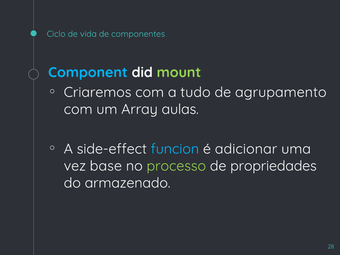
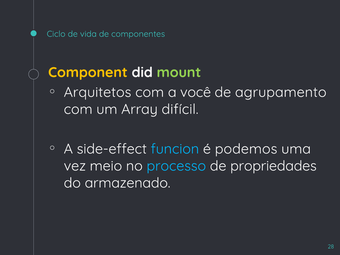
Component colour: light blue -> yellow
Criaremos: Criaremos -> Arquitetos
tudo: tudo -> você
aulas: aulas -> difícil
adicionar: adicionar -> podemos
base: base -> meio
processo colour: light green -> light blue
